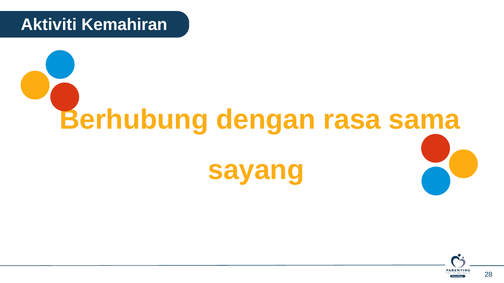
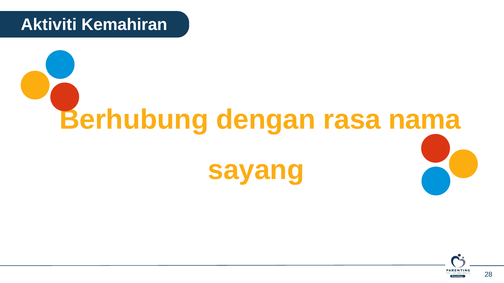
sama: sama -> nama
